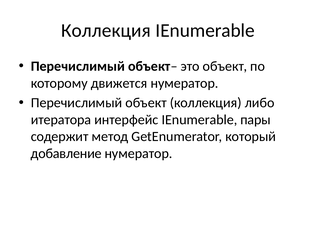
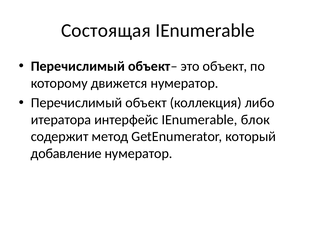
Коллекция at (106, 31): Коллекция -> Состоящая
пары: пары -> блок
